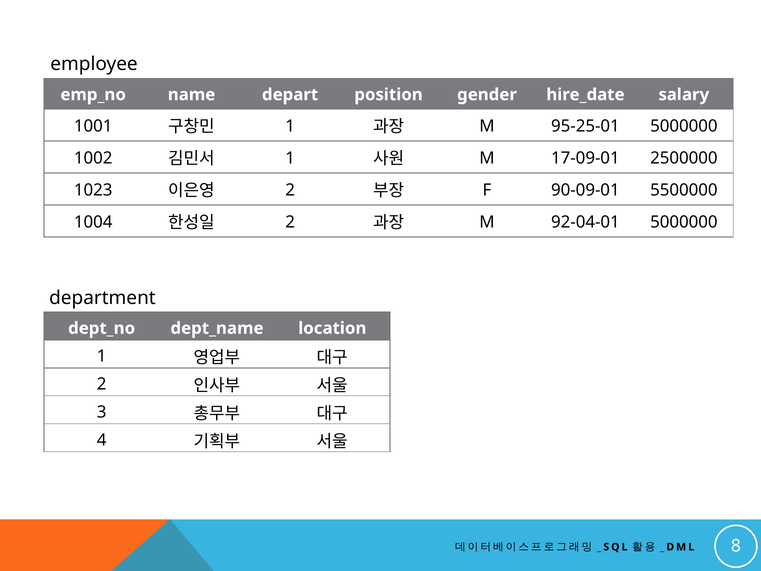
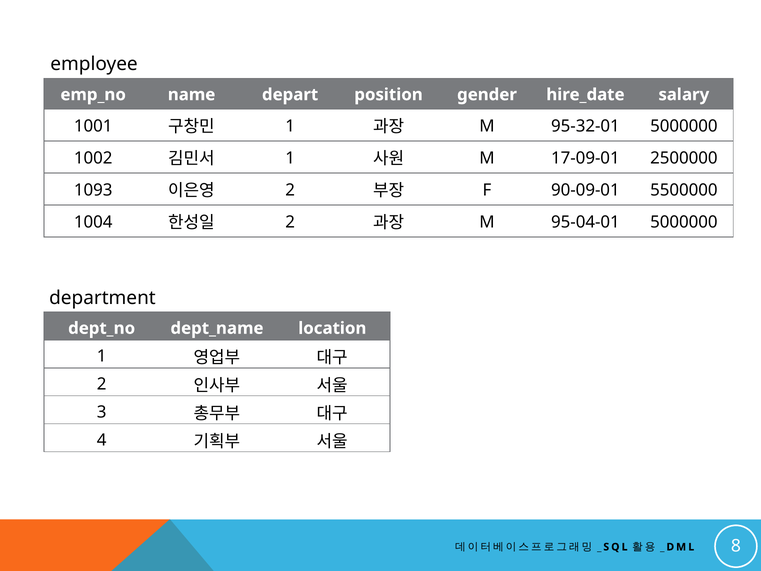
95-25-01: 95-25-01 -> 95-32-01
1023: 1023 -> 1093
92-04-01: 92-04-01 -> 95-04-01
